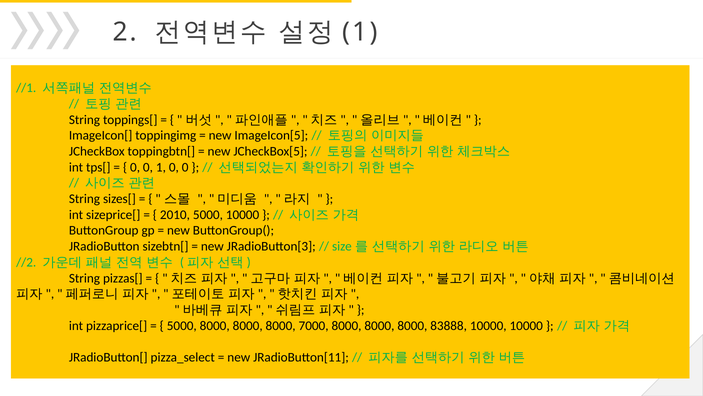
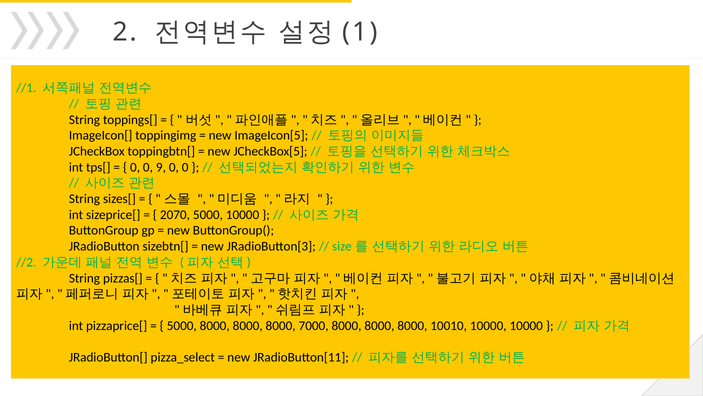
0 1: 1 -> 9
2010: 2010 -> 2070
83888: 83888 -> 10010
